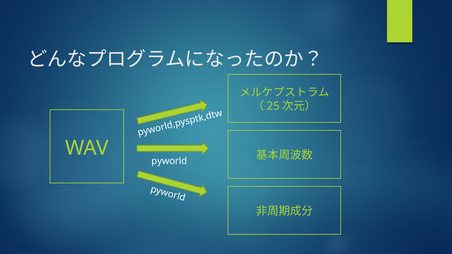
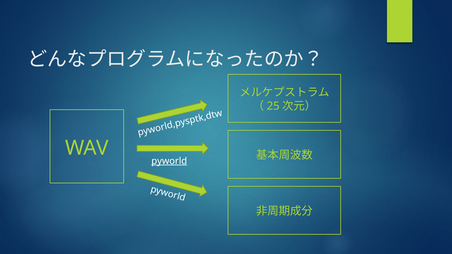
pyworld underline: none -> present
